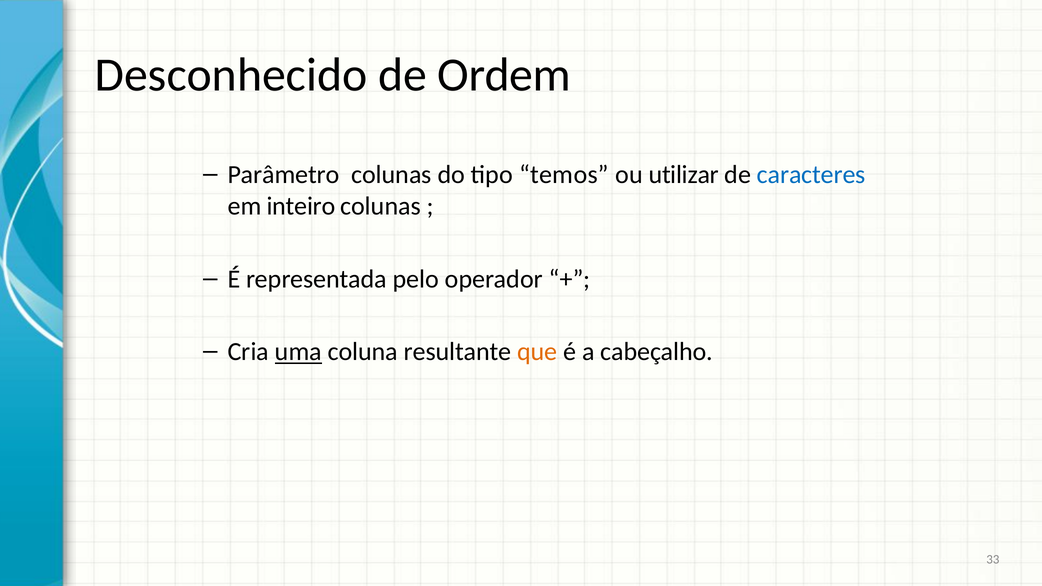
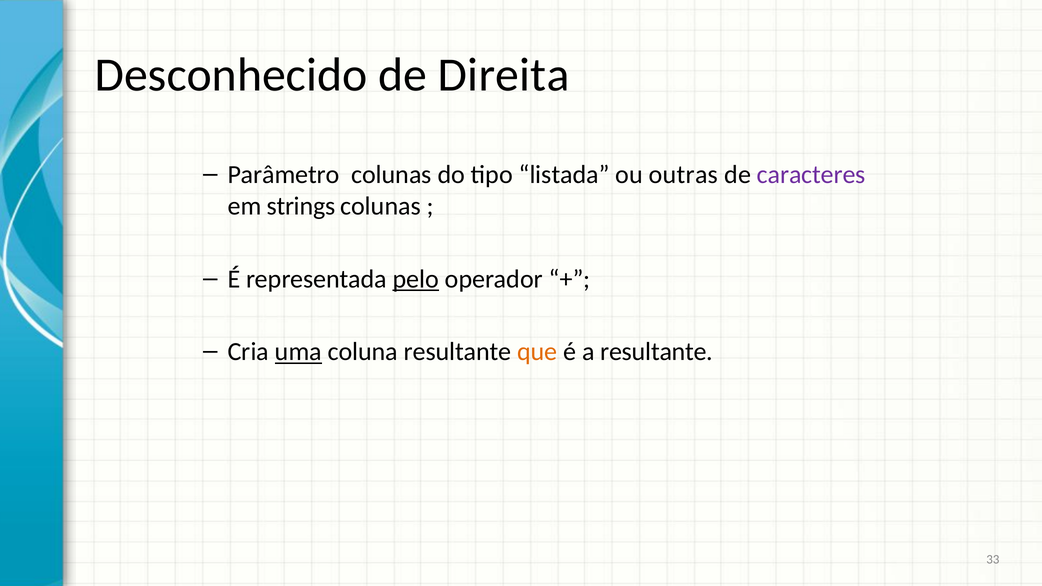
Ordem: Ordem -> Direita
temos: temos -> listada
utilizar: utilizar -> outras
caracteres colour: blue -> purple
inteiro: inteiro -> strings
pelo underline: none -> present
a cabeçalho: cabeçalho -> resultante
